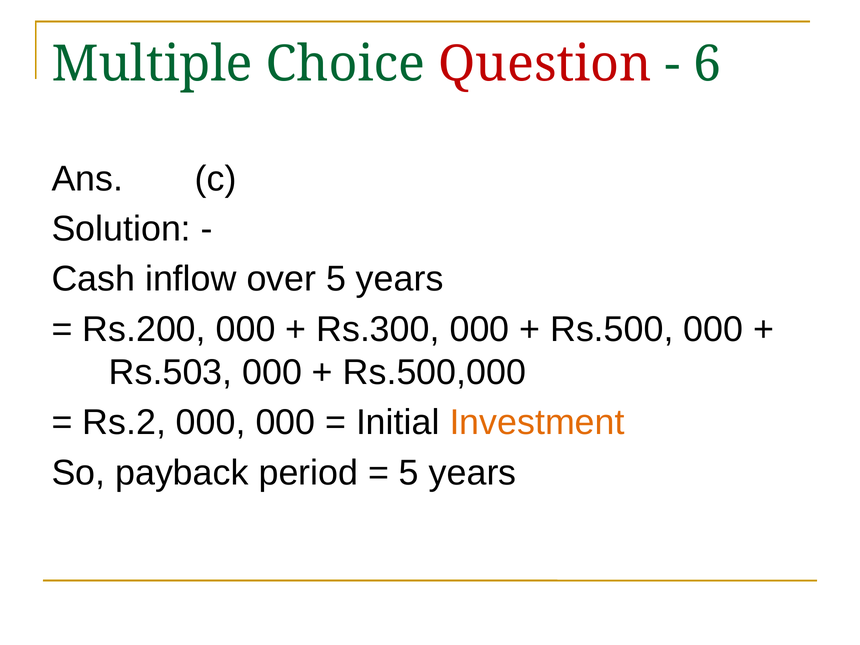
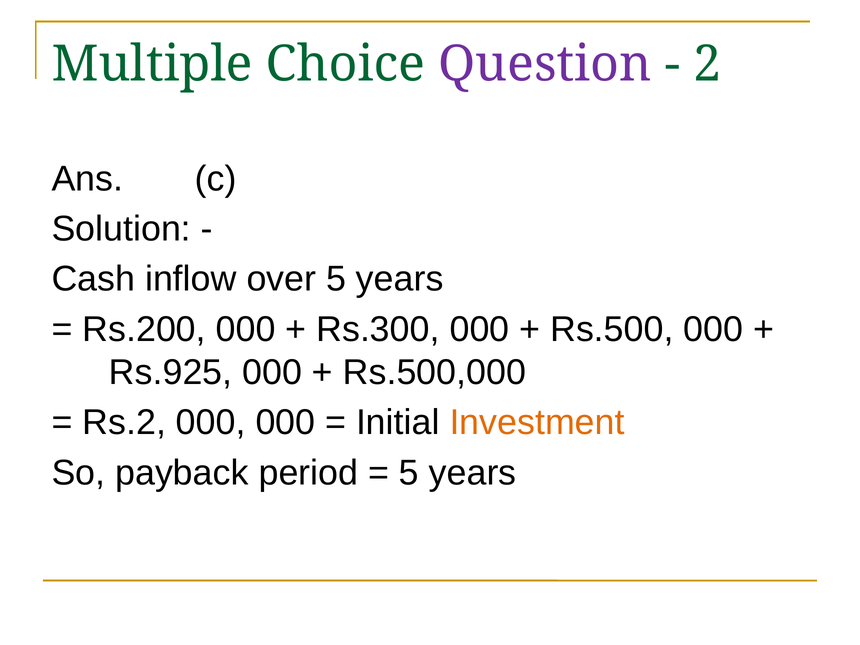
Question colour: red -> purple
6: 6 -> 2
Rs.503: Rs.503 -> Rs.925
